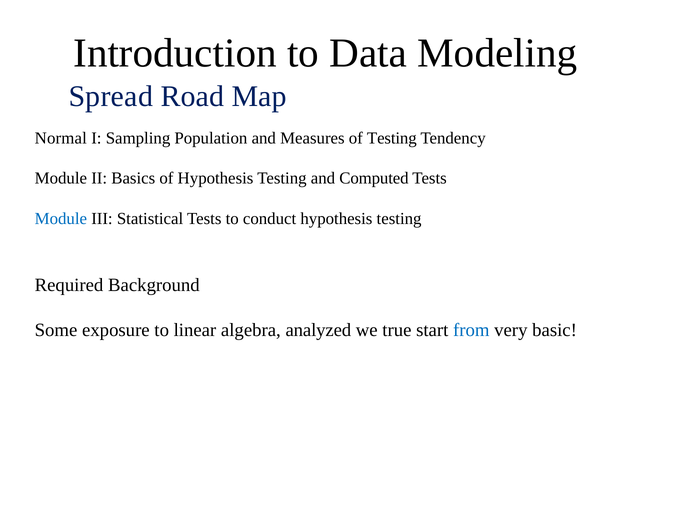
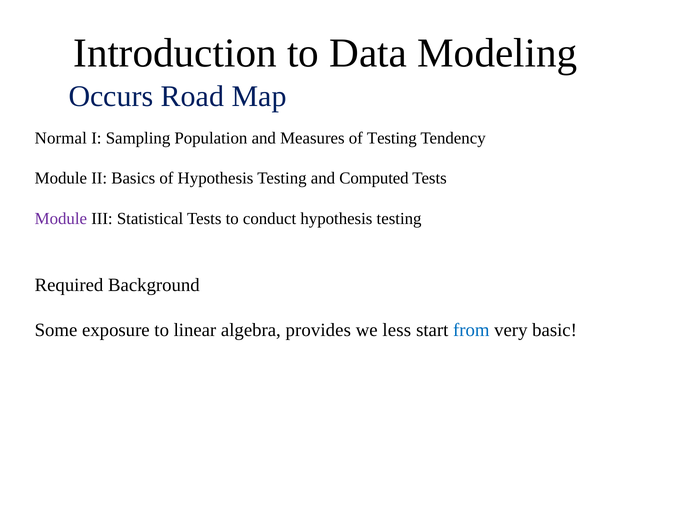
Spread: Spread -> Occurs
Module at (61, 219) colour: blue -> purple
analyzed: analyzed -> provides
true: true -> less
